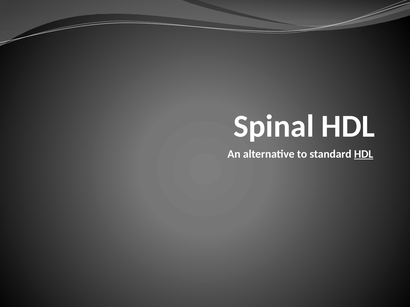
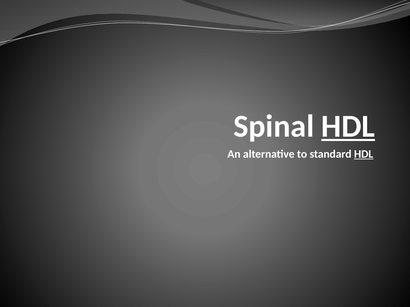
HDL at (348, 127) underline: none -> present
